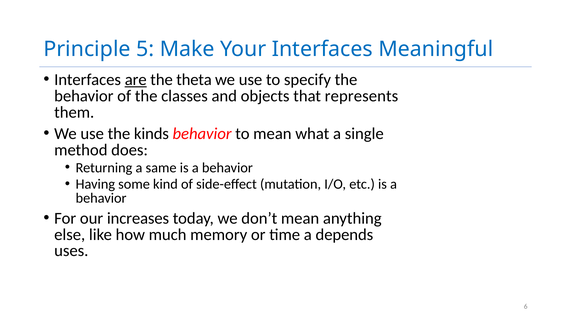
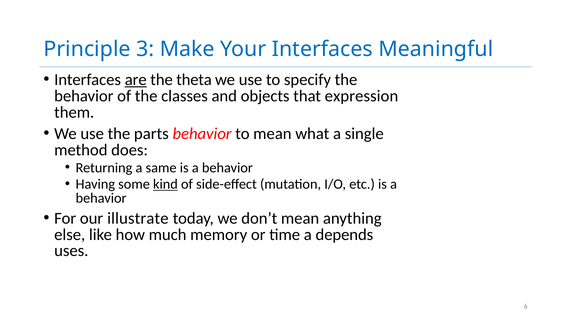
5: 5 -> 3
represents: represents -> expression
kinds: kinds -> parts
kind underline: none -> present
increases: increases -> illustrate
